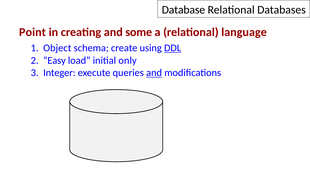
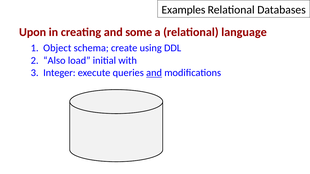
Database: Database -> Examples
Point: Point -> Upon
DDL underline: present -> none
Easy: Easy -> Also
only: only -> with
